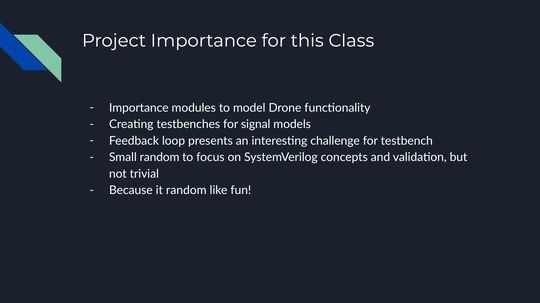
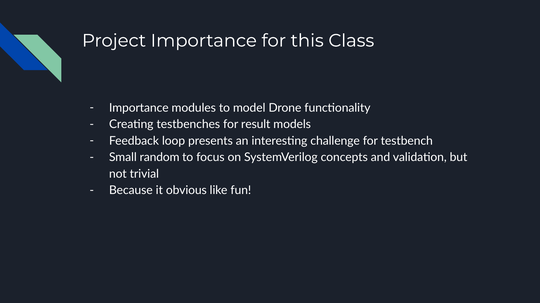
signal: signal -> result
it random: random -> obvious
